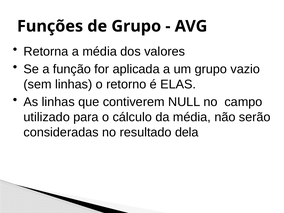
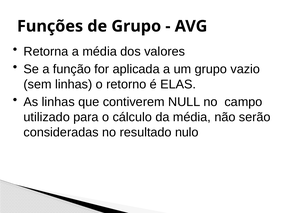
dela: dela -> nulo
